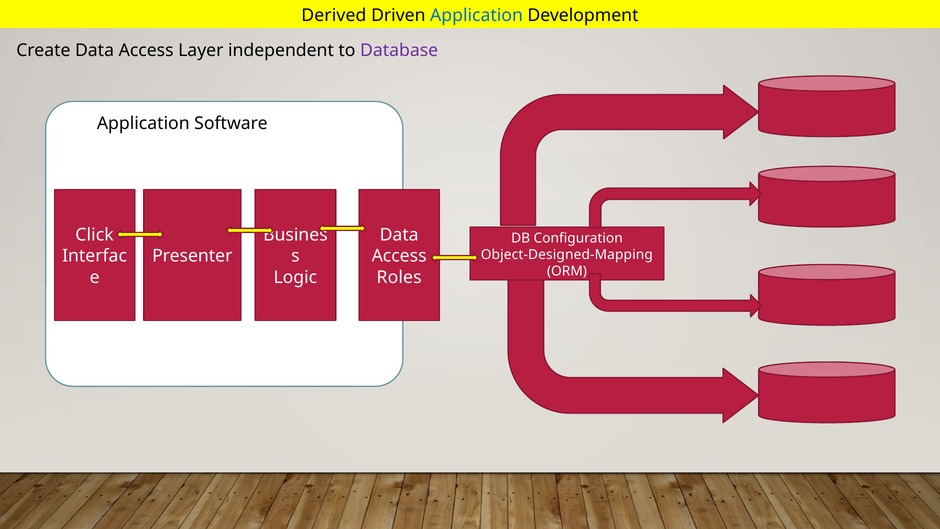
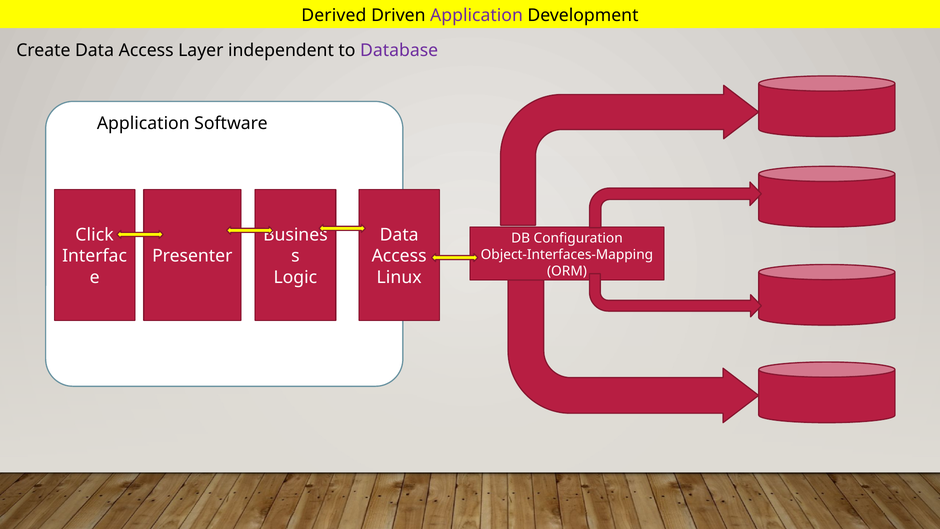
Application at (476, 15) colour: blue -> purple
Object-Designed-Mapping: Object-Designed-Mapping -> Object-Interfaces-Mapping
Roles: Roles -> Linux
